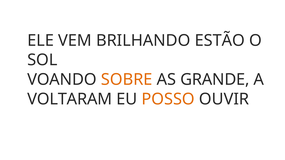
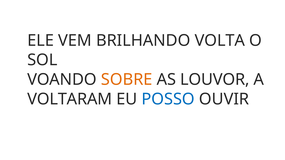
ESTÃO: ESTÃO -> VOLTA
GRANDE: GRANDE -> LOUVOR
POSSO colour: orange -> blue
